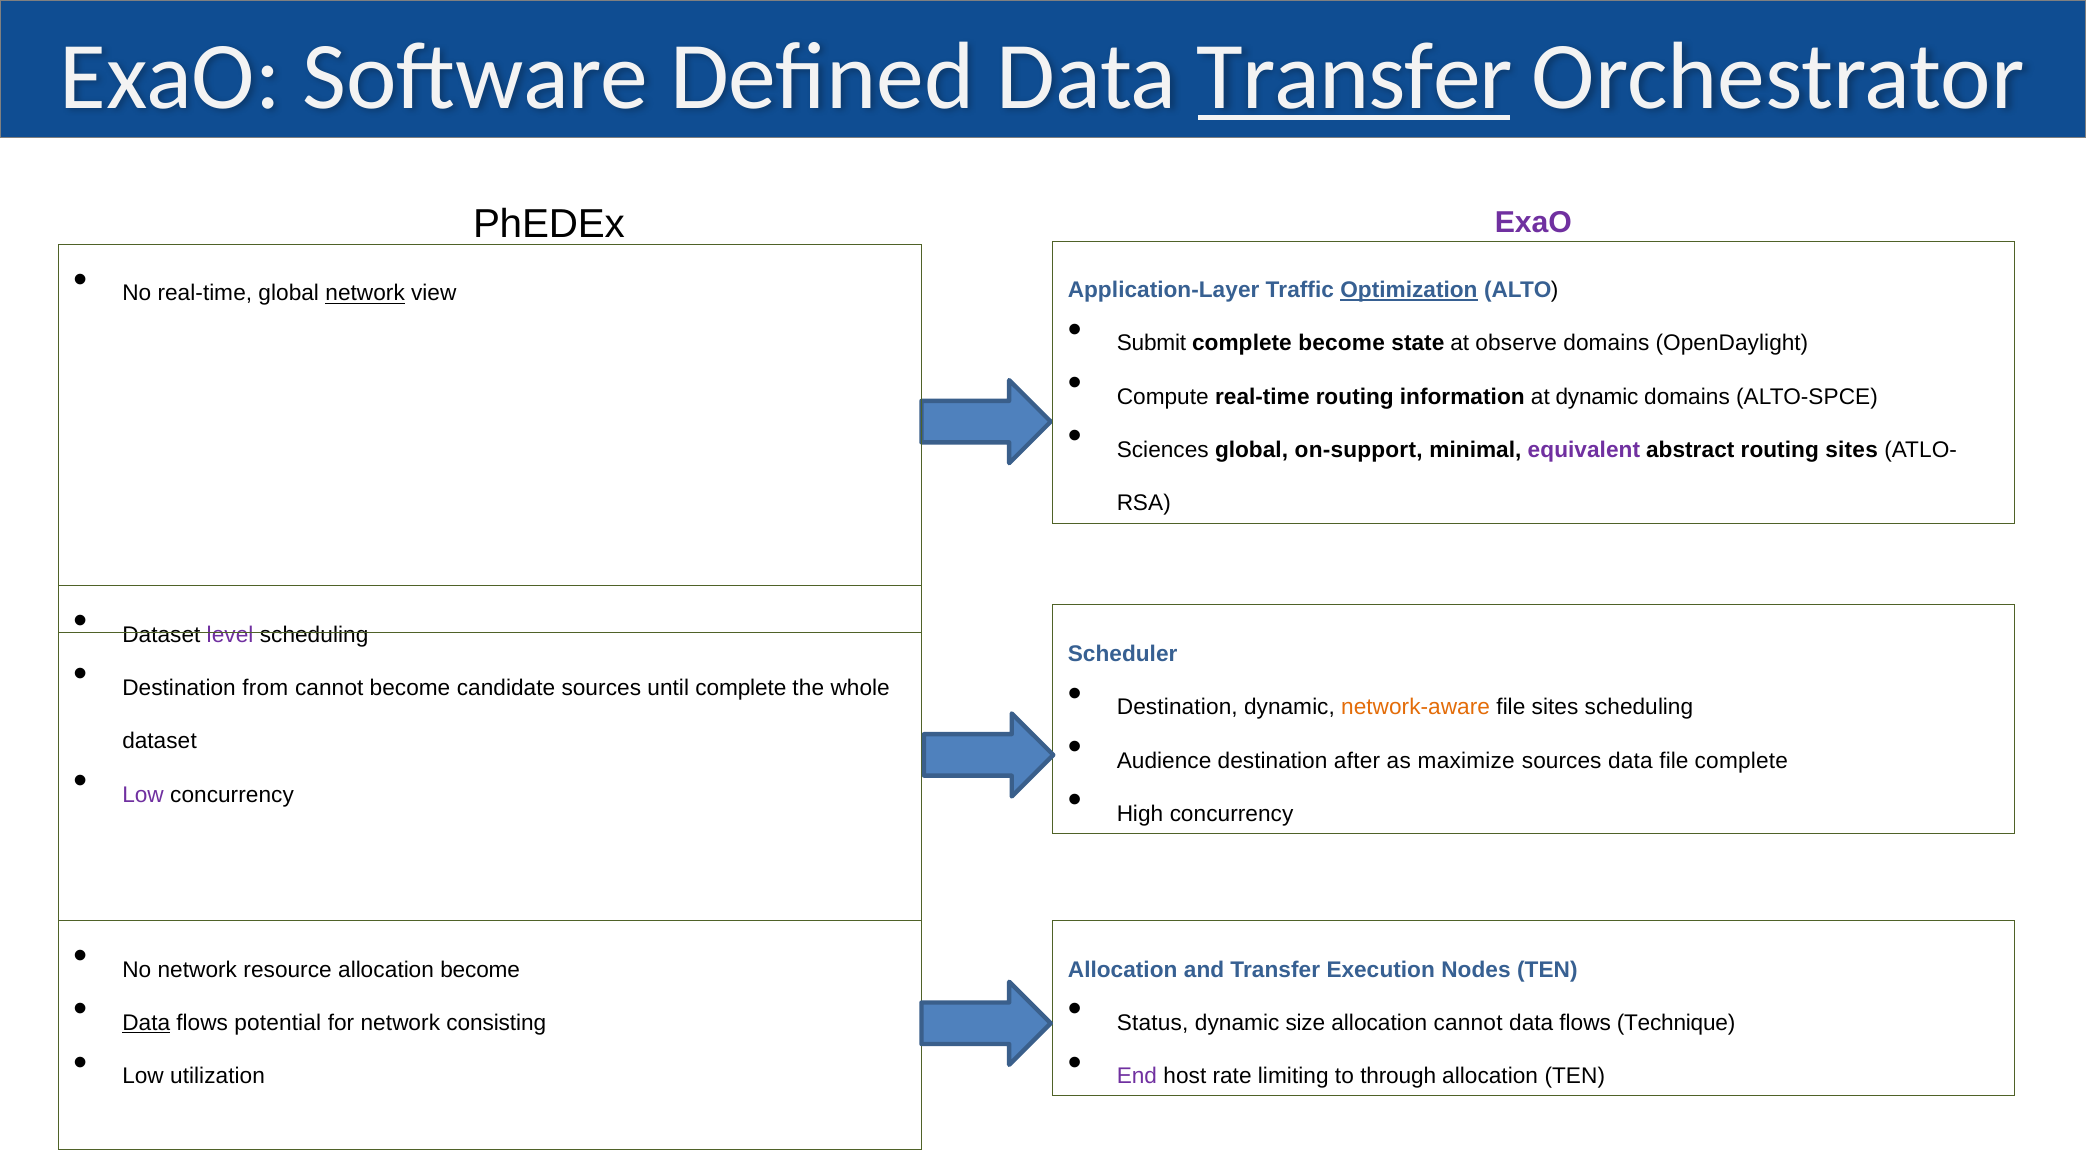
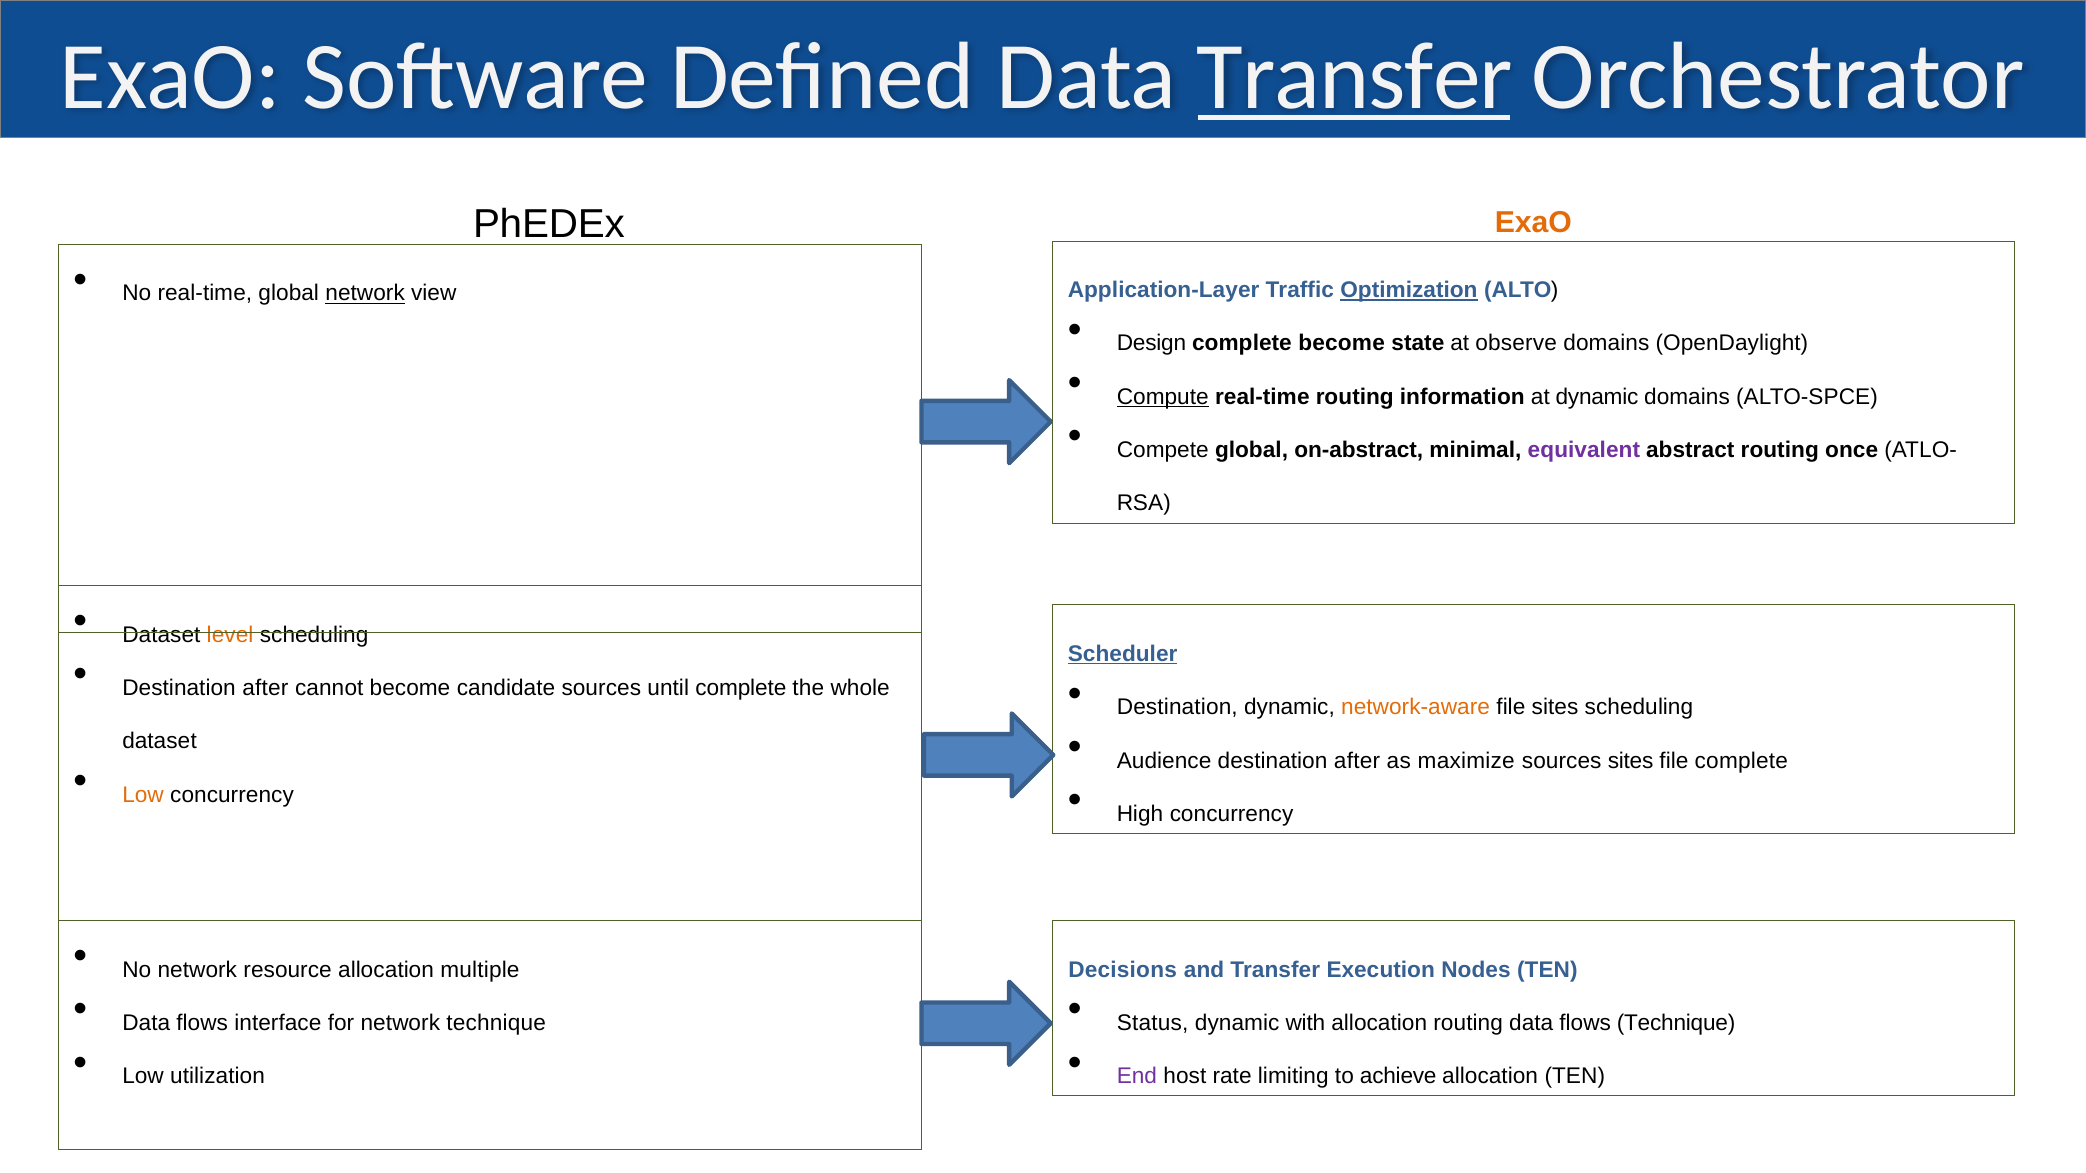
ExaO at (1533, 223) colour: purple -> orange
Submit: Submit -> Design
Compute underline: none -> present
Sciences: Sciences -> Compete
on-support: on-support -> on-abstract
routing sites: sites -> once
level colour: purple -> orange
Scheduler underline: none -> present
from at (265, 688): from -> after
sources data: data -> sites
Low at (143, 795) colour: purple -> orange
allocation become: become -> multiple
Allocation at (1123, 970): Allocation -> Decisions
Data at (146, 1023) underline: present -> none
potential: potential -> interface
network consisting: consisting -> technique
size: size -> with
allocation cannot: cannot -> routing
through: through -> achieve
